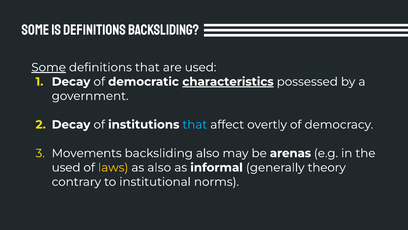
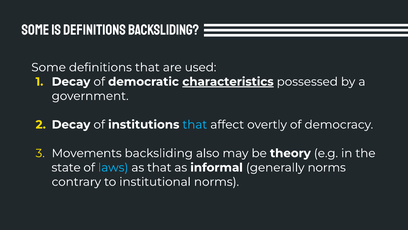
Some at (49, 67) underline: present -> none
arenas: arenas -> theory
used at (66, 167): used -> state
laws colour: yellow -> light blue
as also: also -> that
generally theory: theory -> norms
